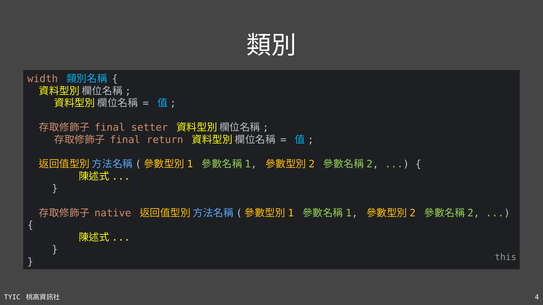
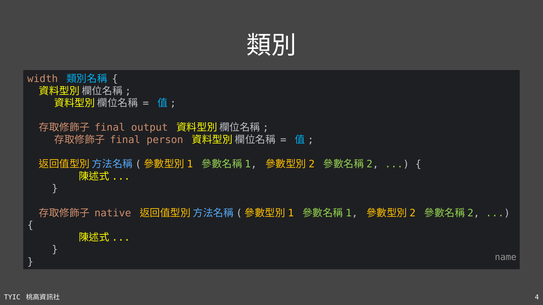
setter: setter -> output
return: return -> person
this: this -> name
